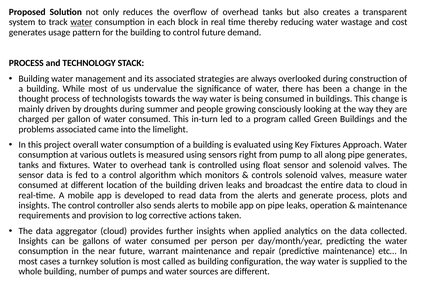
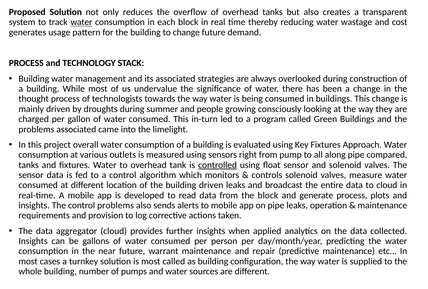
to control: control -> change
pipe generates: generates -> compared
controlled underline: none -> present
the alerts: alerts -> block
control controller: controller -> problems
